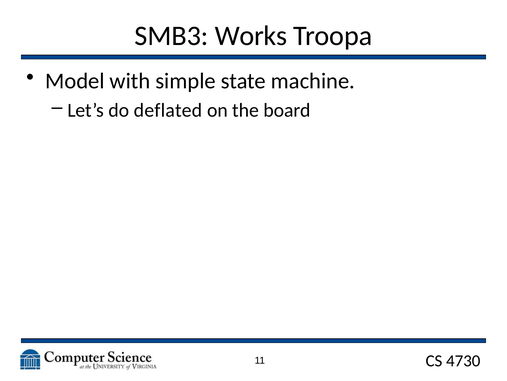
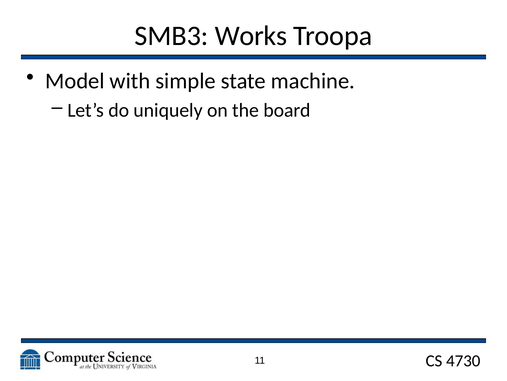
deflated: deflated -> uniquely
